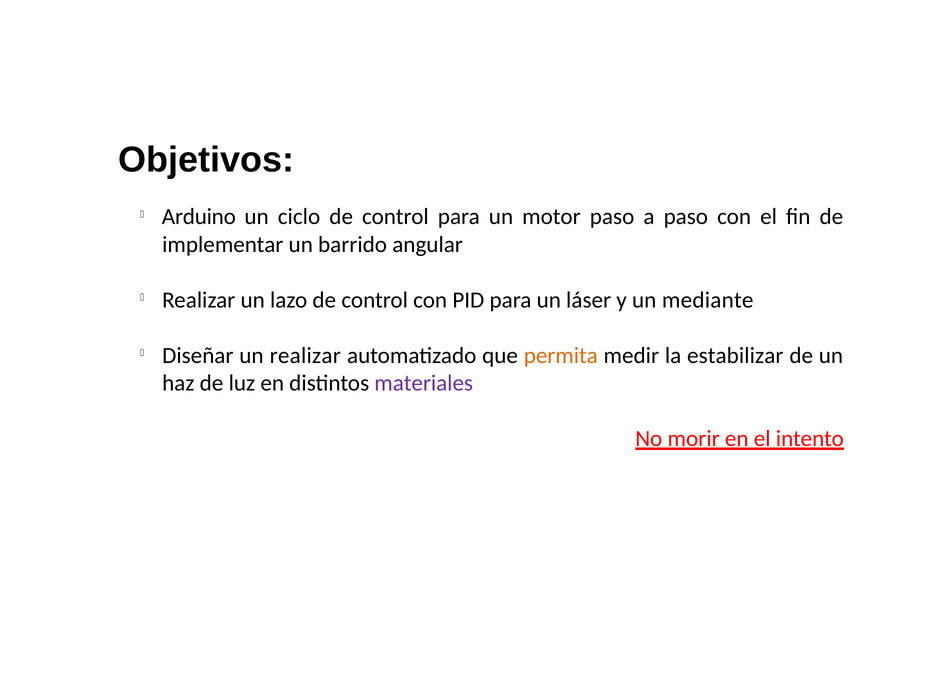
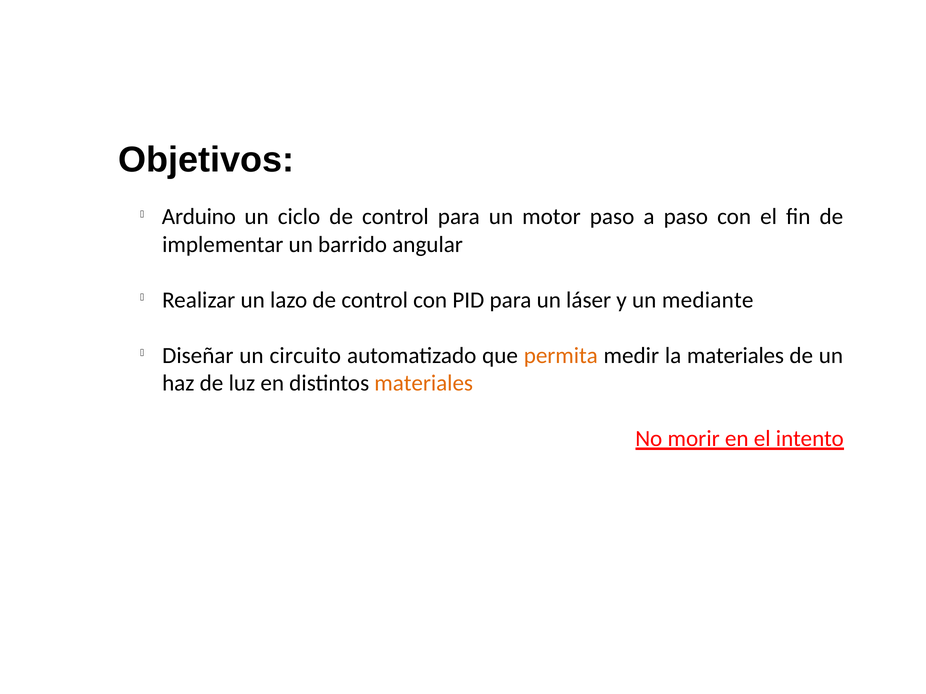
un realizar: realizar -> circuito
la estabilizar: estabilizar -> materiales
materiales at (424, 384) colour: purple -> orange
